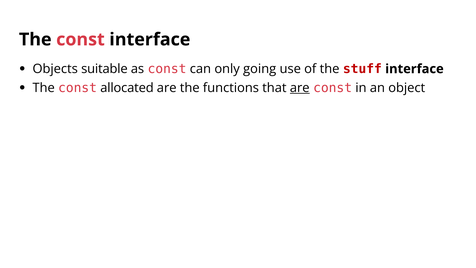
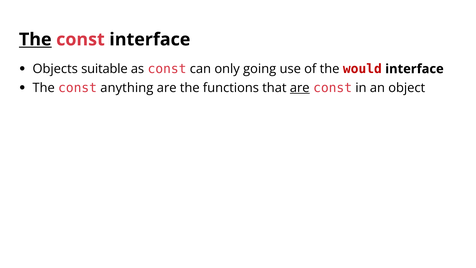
The at (35, 39) underline: none -> present
stuff: stuff -> would
allocated: allocated -> anything
